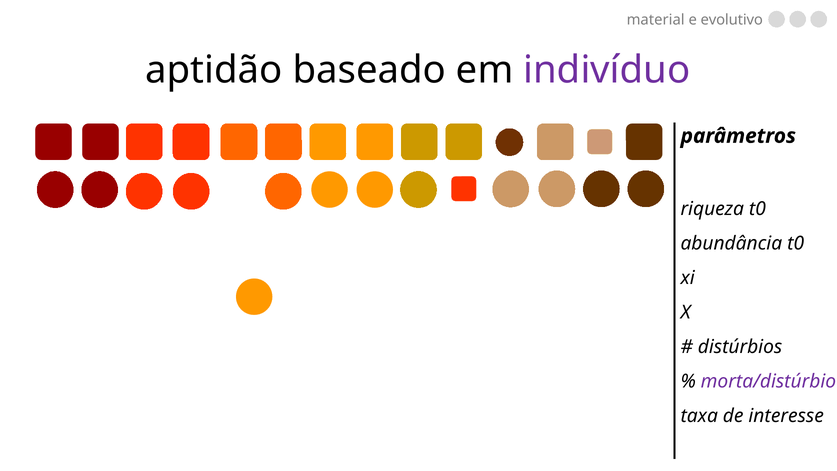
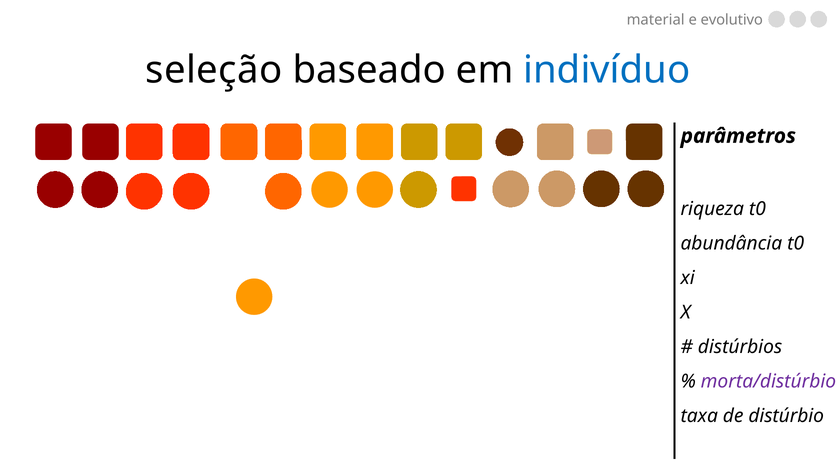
aptidão: aptidão -> seleção
indivíduo colour: purple -> blue
interesse: interesse -> distúrbio
